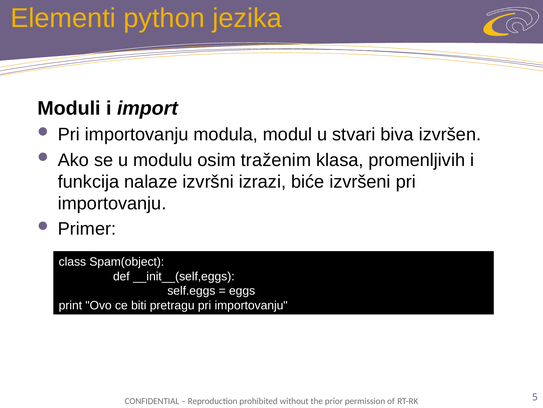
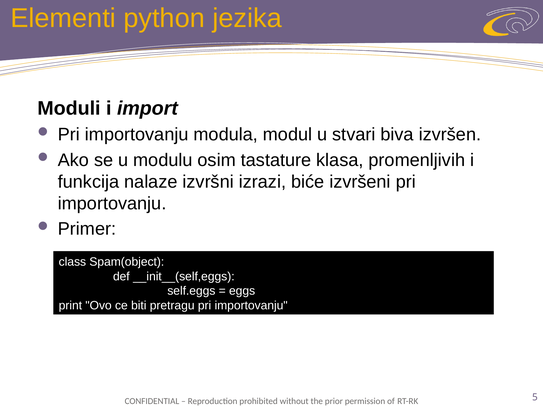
traženim: traženim -> tastature
